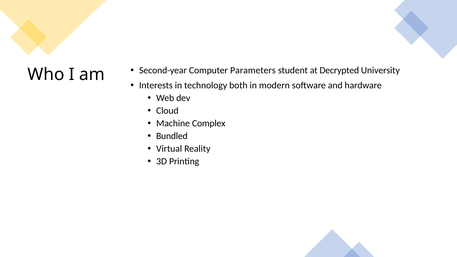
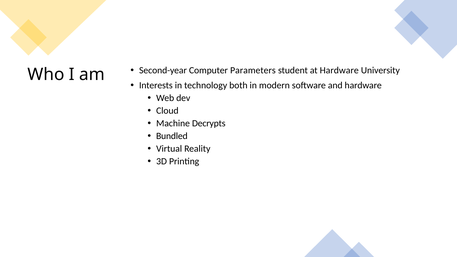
at Decrypted: Decrypted -> Hardware
Complex: Complex -> Decrypts
